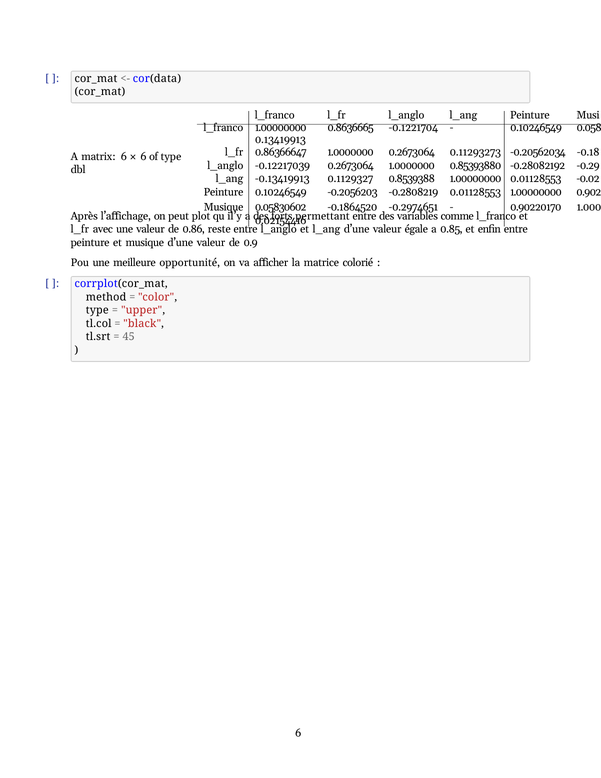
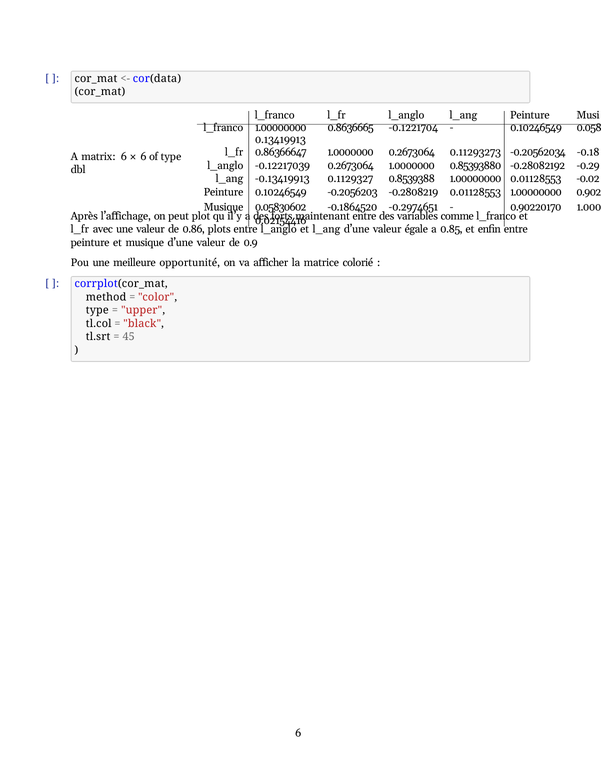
permettant: permettant -> maintenant
reste: reste -> plots
